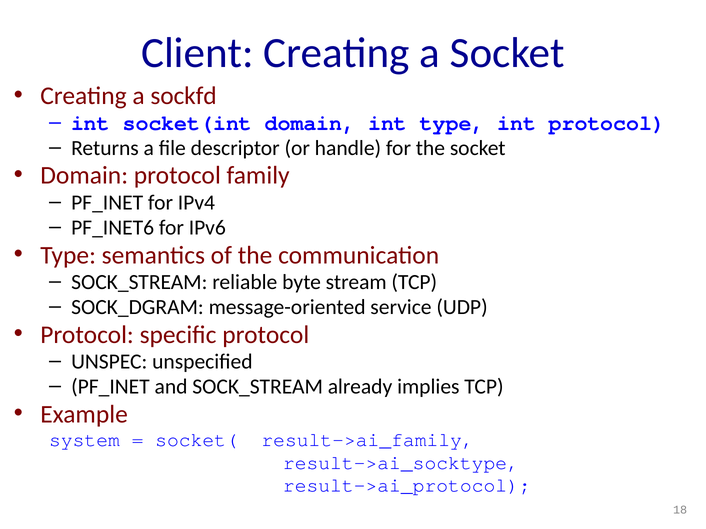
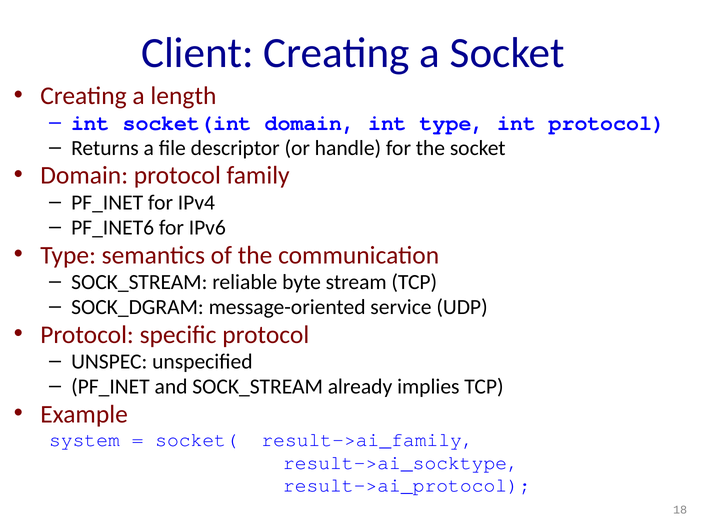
sockfd: sockfd -> length
